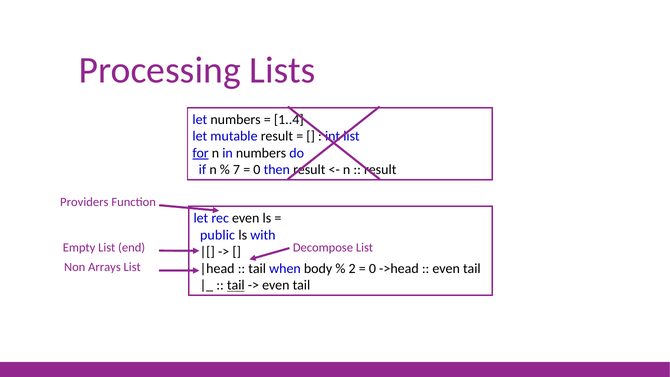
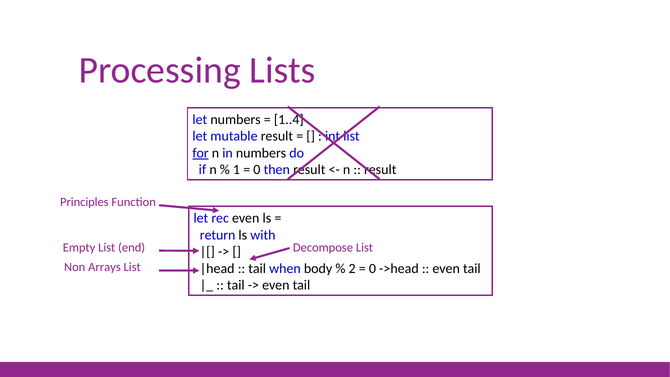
7: 7 -> 1
Providers: Providers -> Principles
public: public -> return
tail at (236, 285) underline: present -> none
